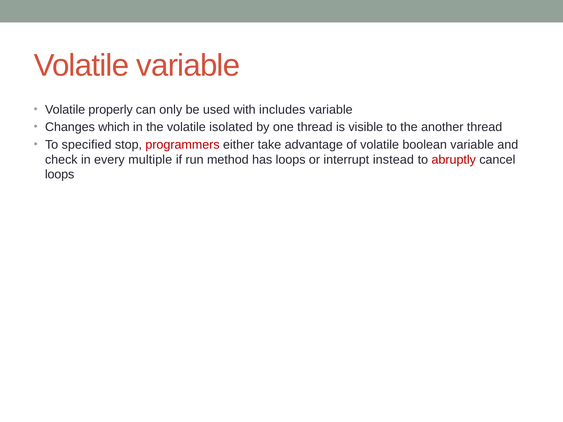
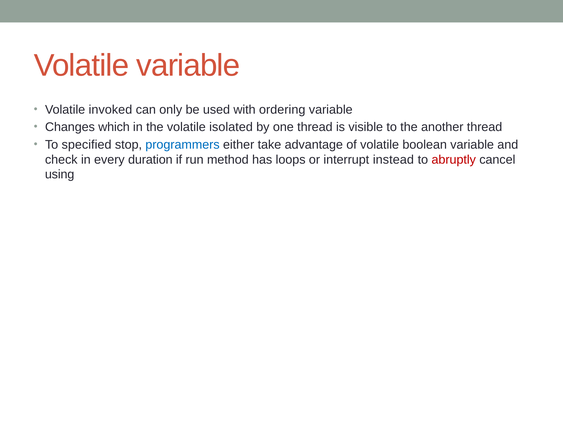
properly: properly -> invoked
includes: includes -> ordering
programmers colour: red -> blue
multiple: multiple -> duration
loops at (60, 175): loops -> using
